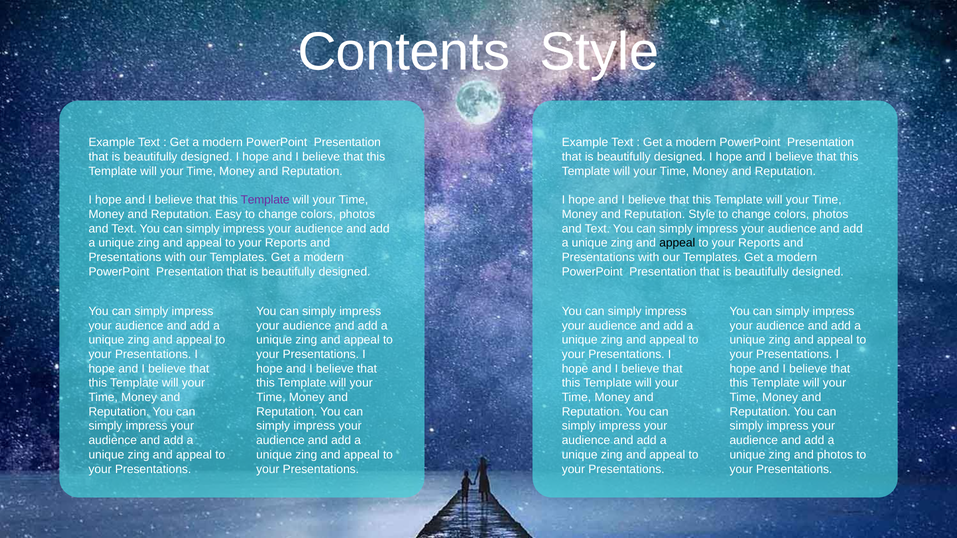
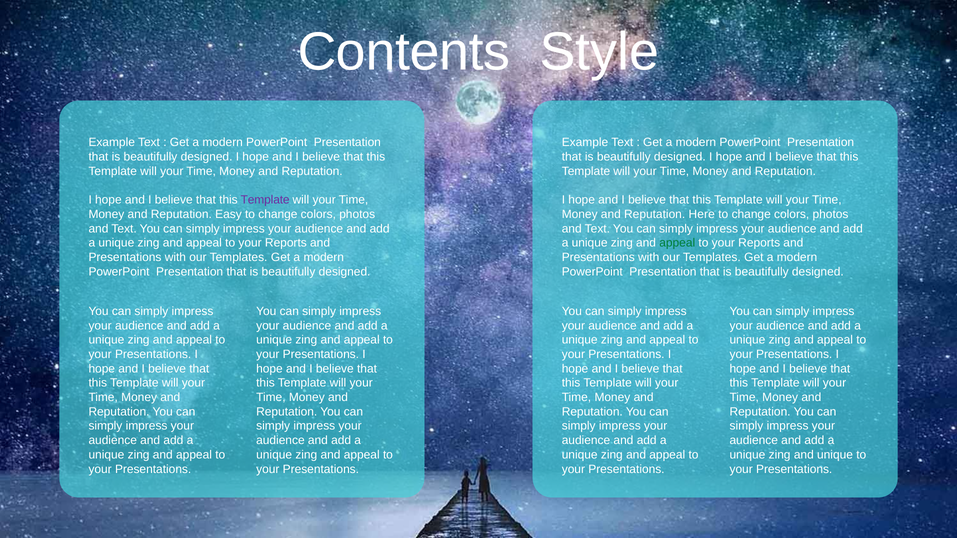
Reputation Style: Style -> Here
appeal at (677, 243) colour: black -> green
and photos: photos -> unique
